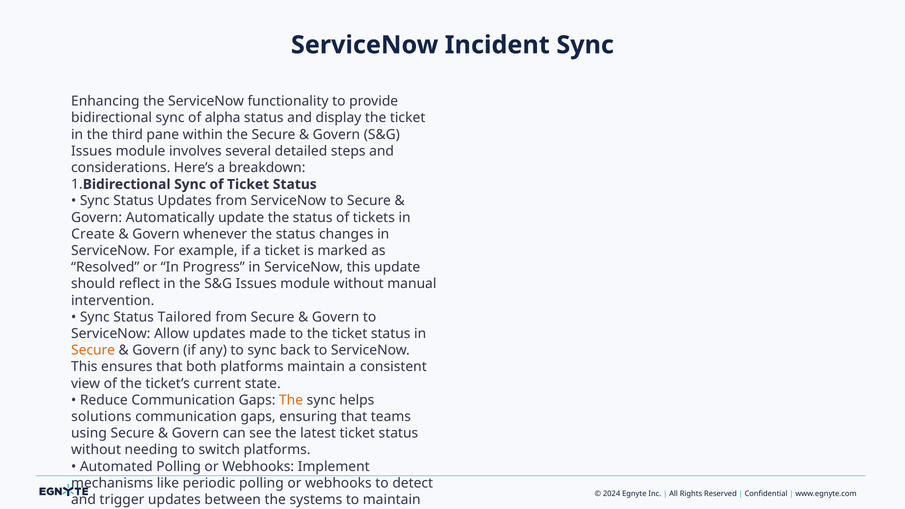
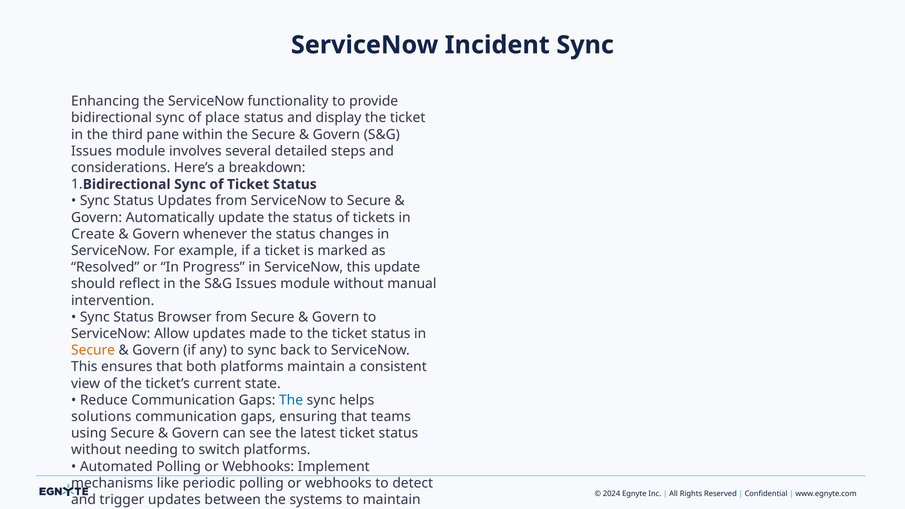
alpha: alpha -> place
Tailored: Tailored -> Browser
The at (291, 400) colour: orange -> blue
